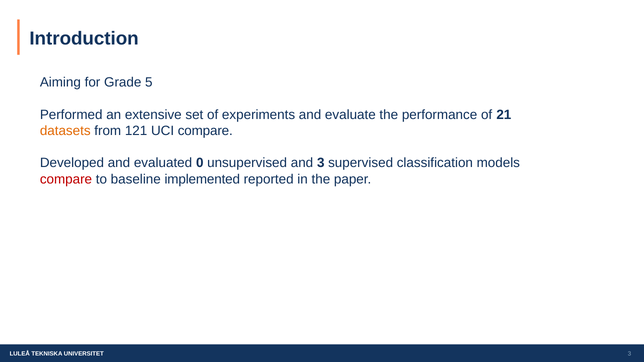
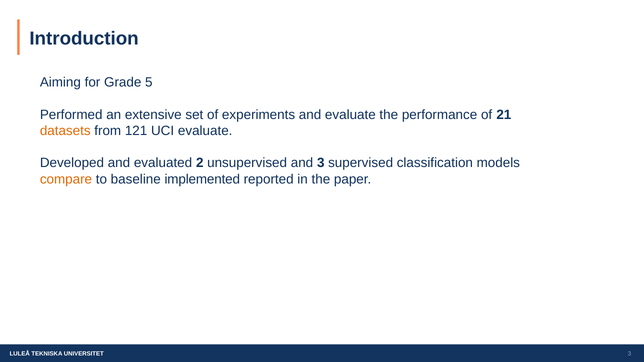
UCI compare: compare -> evaluate
0: 0 -> 2
compare at (66, 179) colour: red -> orange
